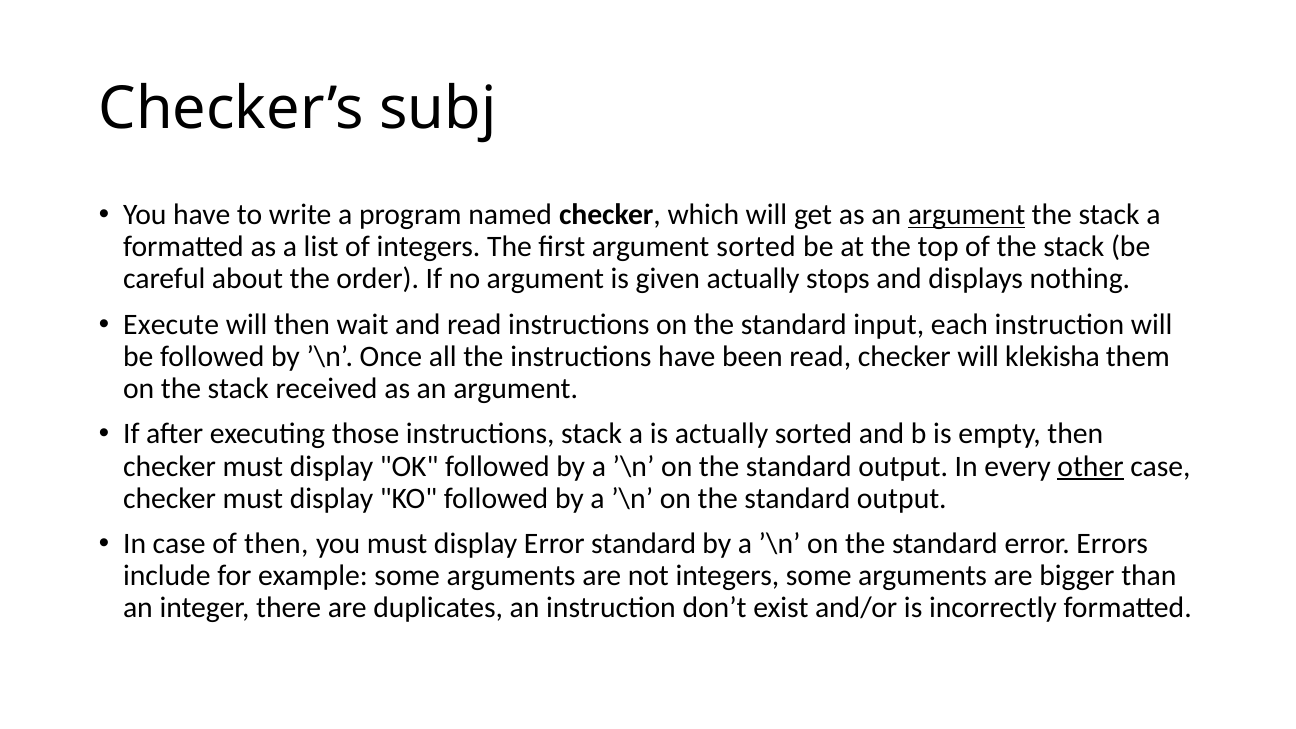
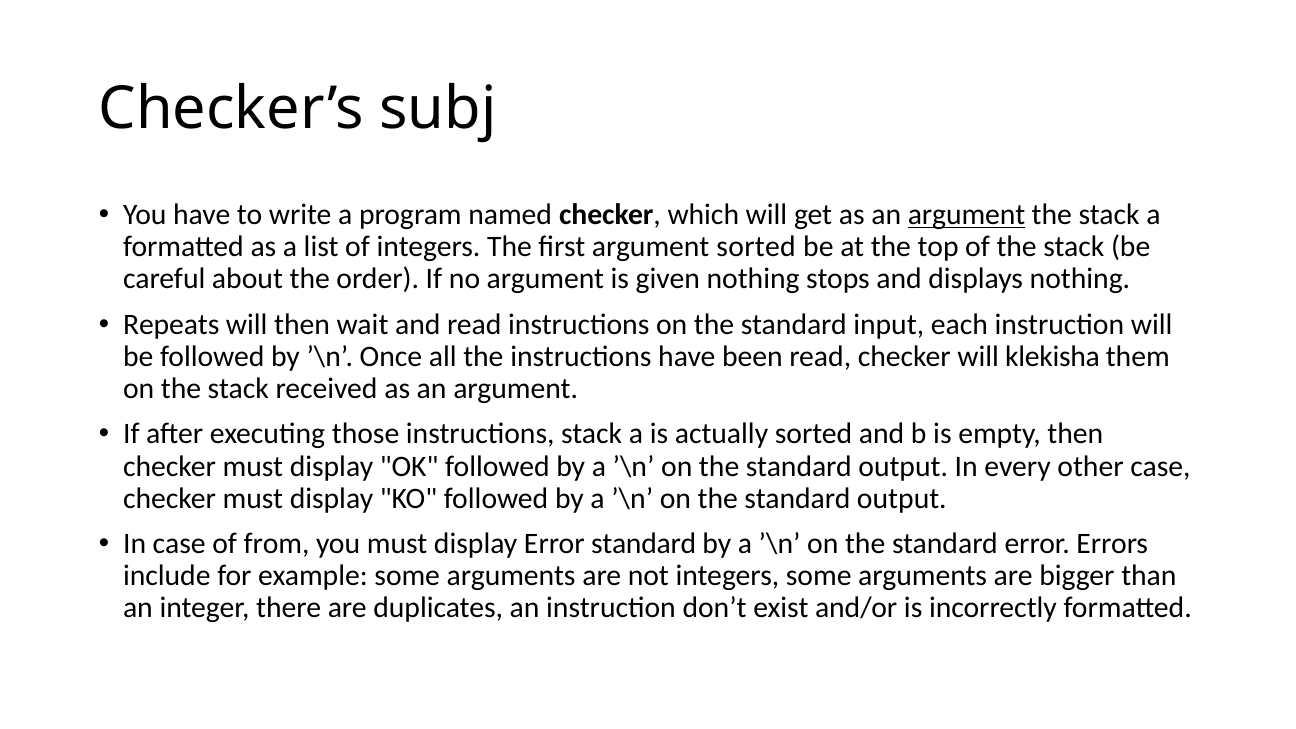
given actually: actually -> nothing
Execute: Execute -> Repeats
other underline: present -> none
of then: then -> from
